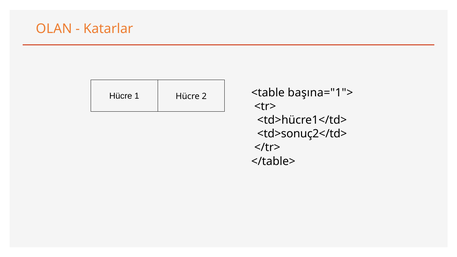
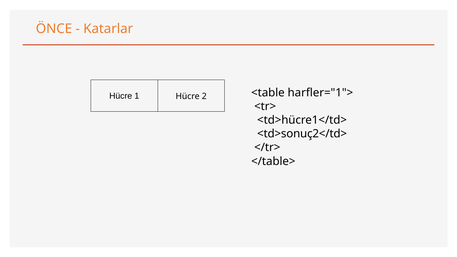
OLAN: OLAN -> ÖNCE
başına="1">: başına="1"> -> harfler="1">
